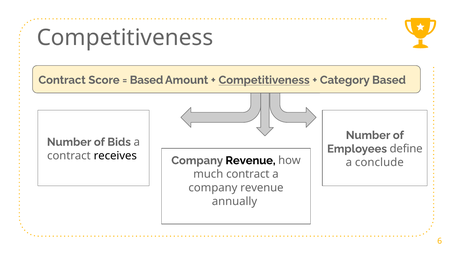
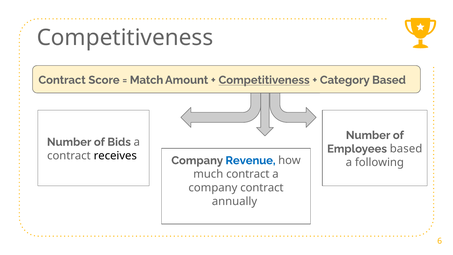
Based at (147, 80): Based -> Match
Employees define: define -> based
Revenue at (250, 160) colour: black -> blue
conclude: conclude -> following
revenue at (262, 188): revenue -> contract
